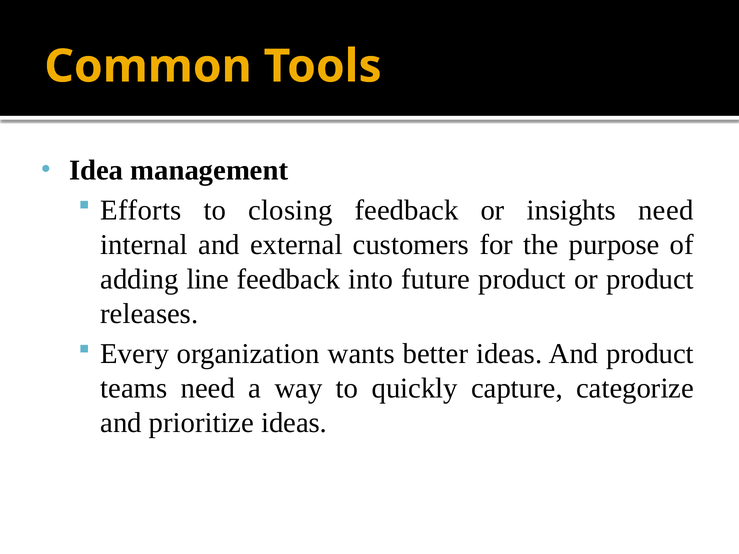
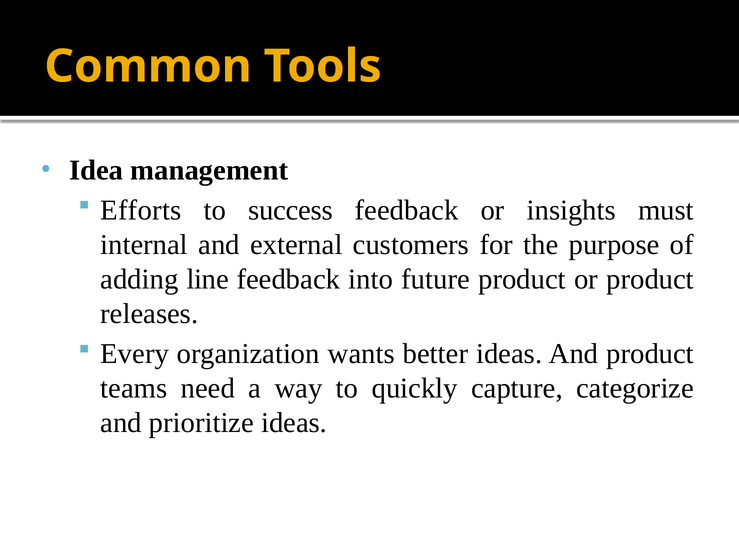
closing: closing -> success
insights need: need -> must
